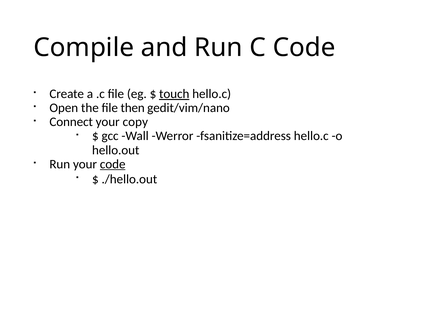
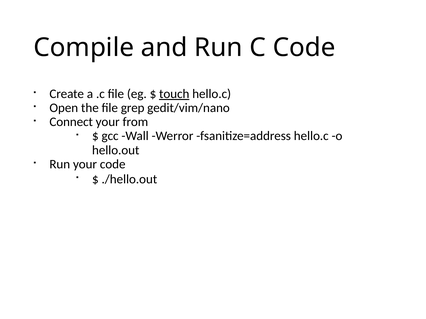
then: then -> grep
copy: copy -> from
code at (113, 164) underline: present -> none
